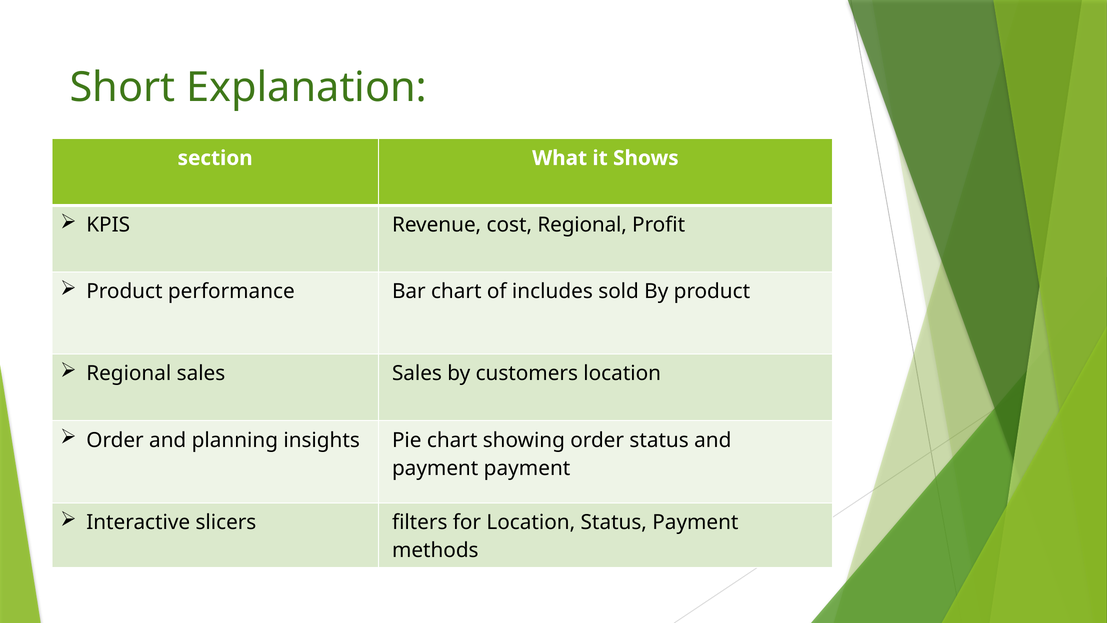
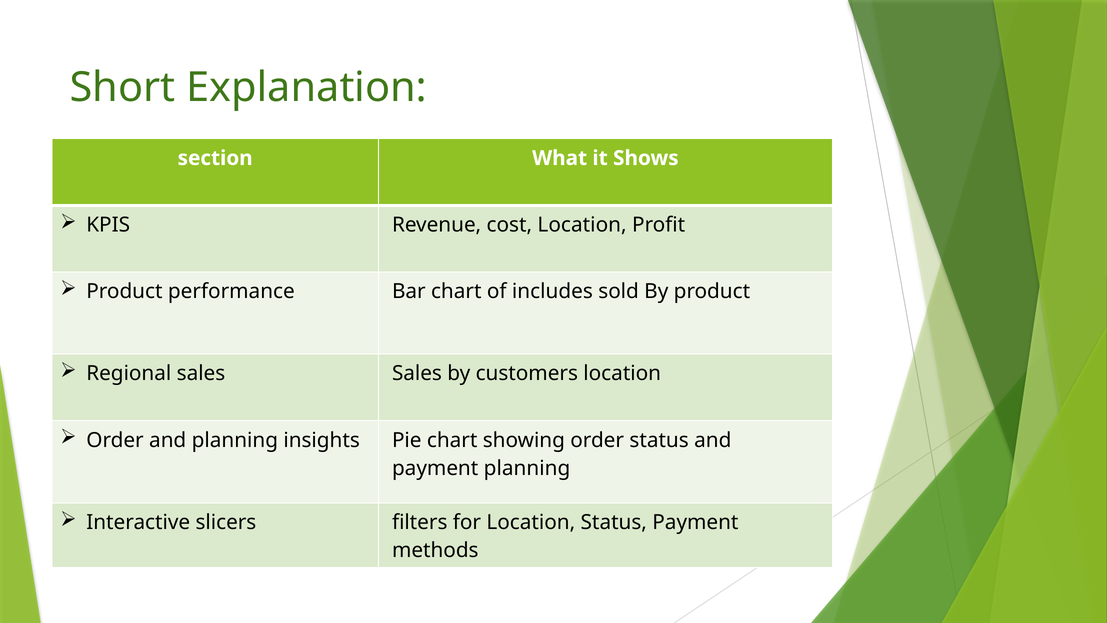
cost Regional: Regional -> Location
payment payment: payment -> planning
